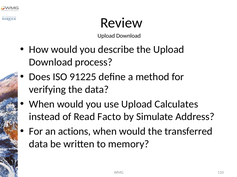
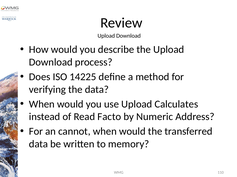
91225: 91225 -> 14225
Simulate: Simulate -> Numeric
actions: actions -> cannot
